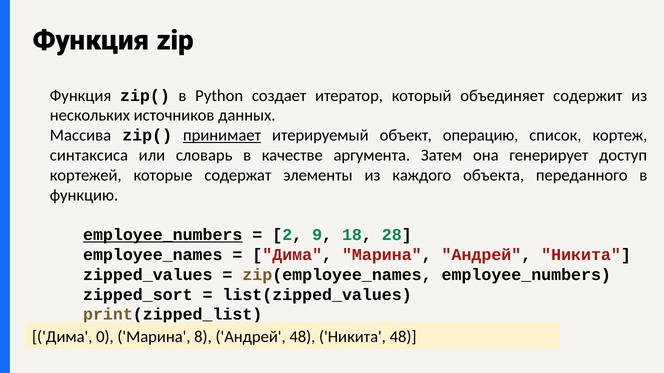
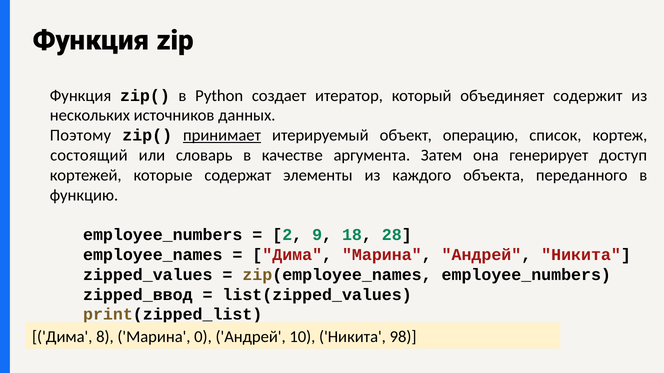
Массива: Массива -> Поэтому
синтаксиса: синтаксиса -> состоящий
employee_numbers at (163, 235) underline: present -> none
zipped_sort: zipped_sort -> zipped_ввод
0: 0 -> 8
8: 8 -> 0
Андрей 48: 48 -> 10
Никита 48: 48 -> 98
